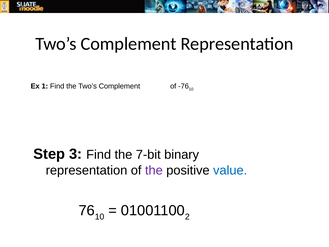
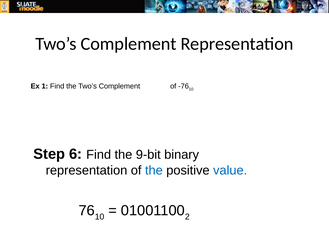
3: 3 -> 6
7-bit: 7-bit -> 9-bit
the at (154, 170) colour: purple -> blue
